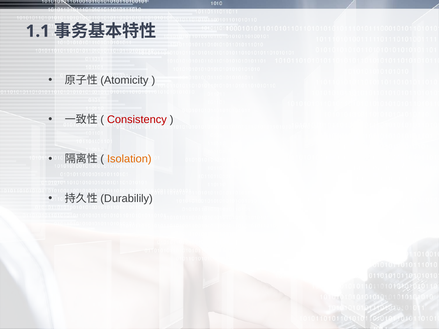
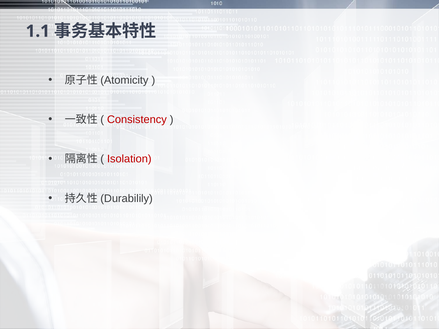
Isolation colour: orange -> red
